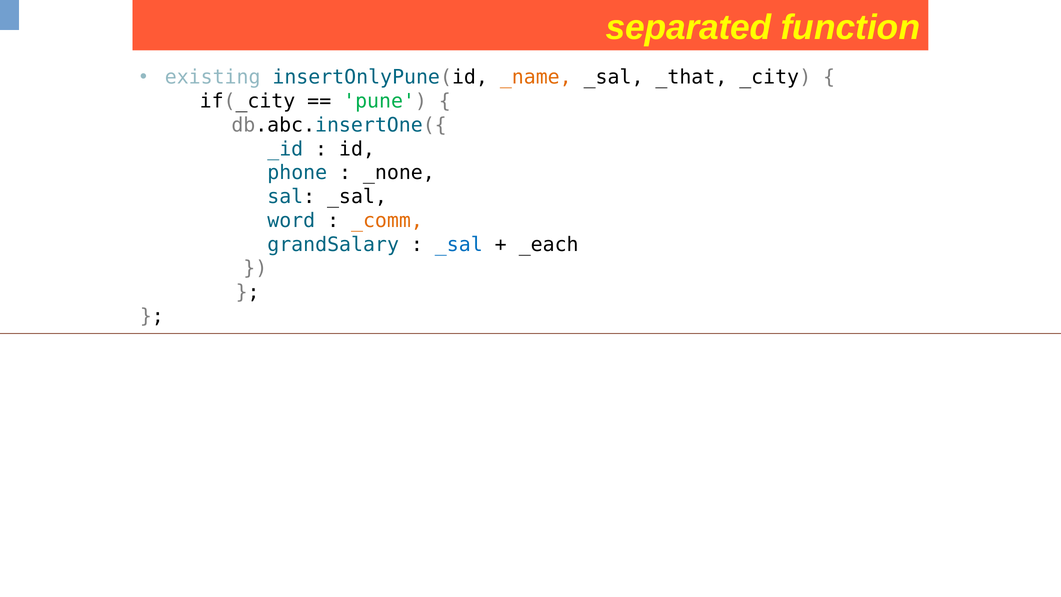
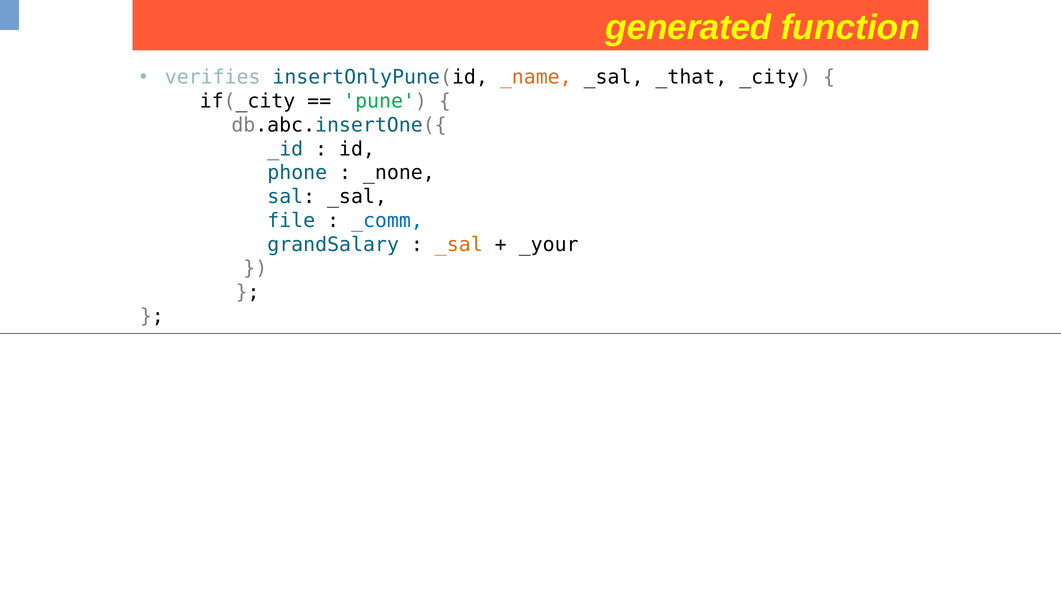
separated: separated -> generated
existing: existing -> verifies
word: word -> file
_comm colour: orange -> blue
_sal at (459, 244) colour: blue -> orange
_each: _each -> _your
